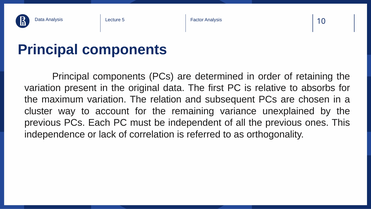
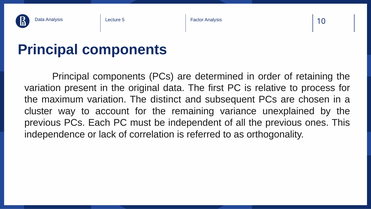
absorbs: absorbs -> process
relation: relation -> distinct
